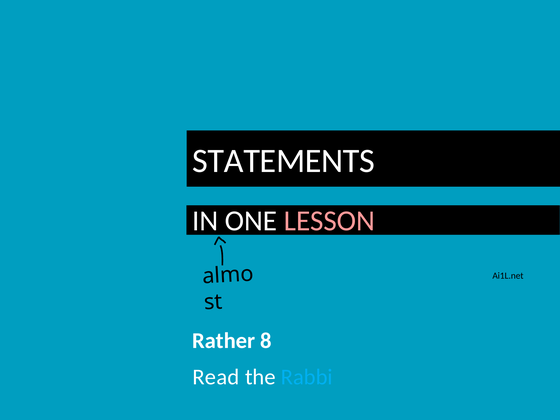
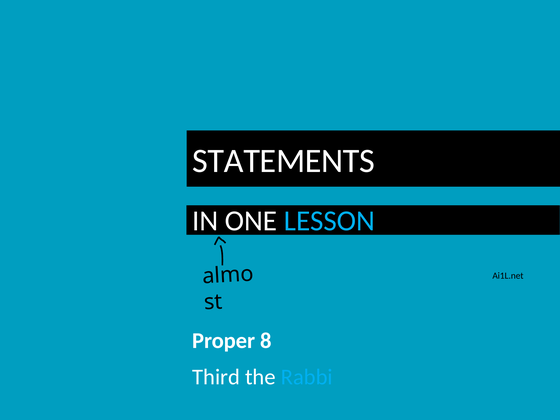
LESSON colour: pink -> light blue
Rather: Rather -> Proper
Read: Read -> Third
